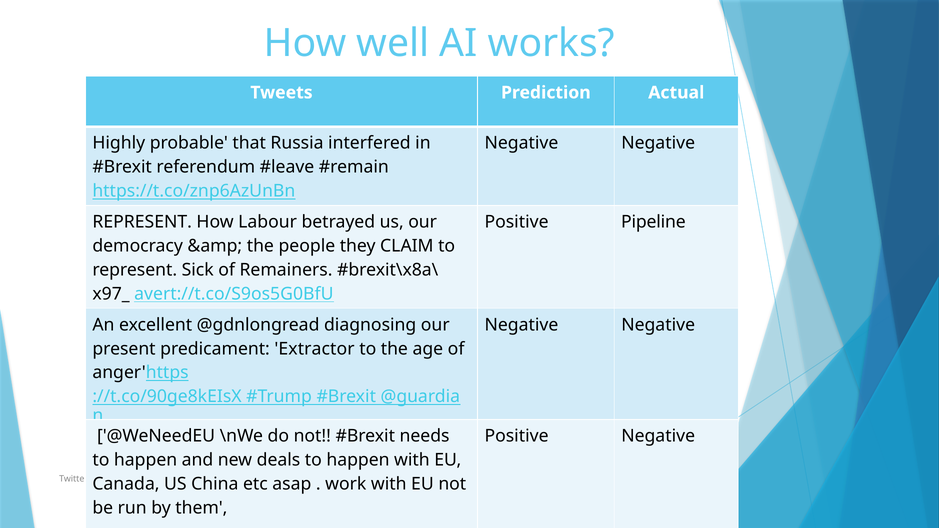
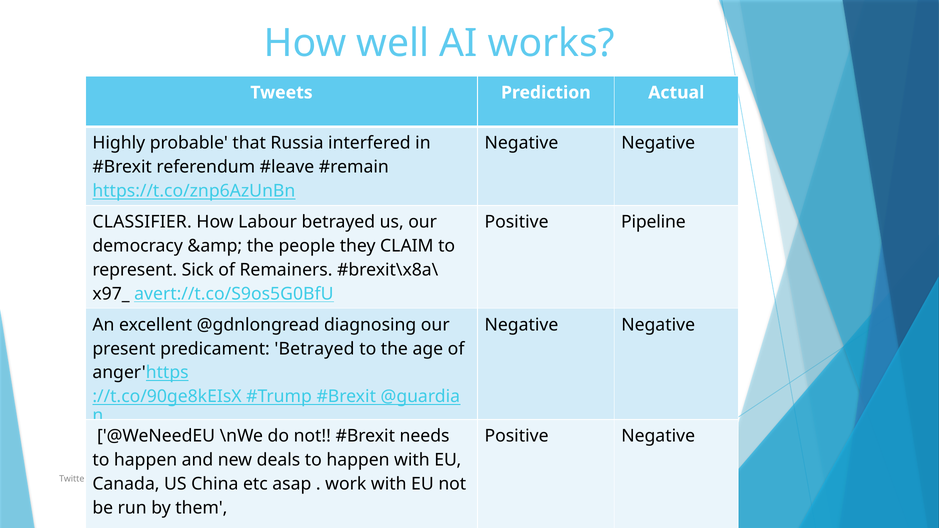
REPRESENT at (142, 222): REPRESENT -> CLASSIFIER
predicament Extractor: Extractor -> Betrayed
